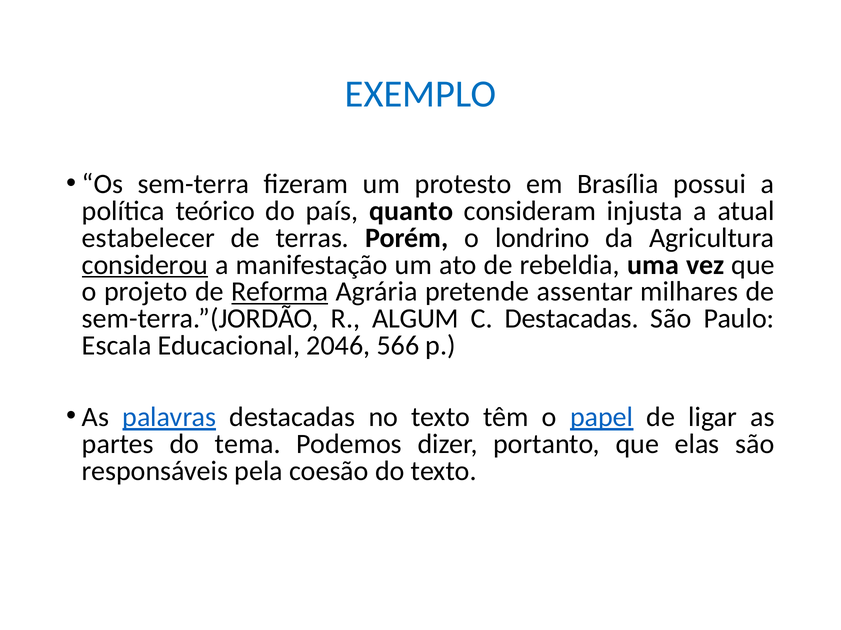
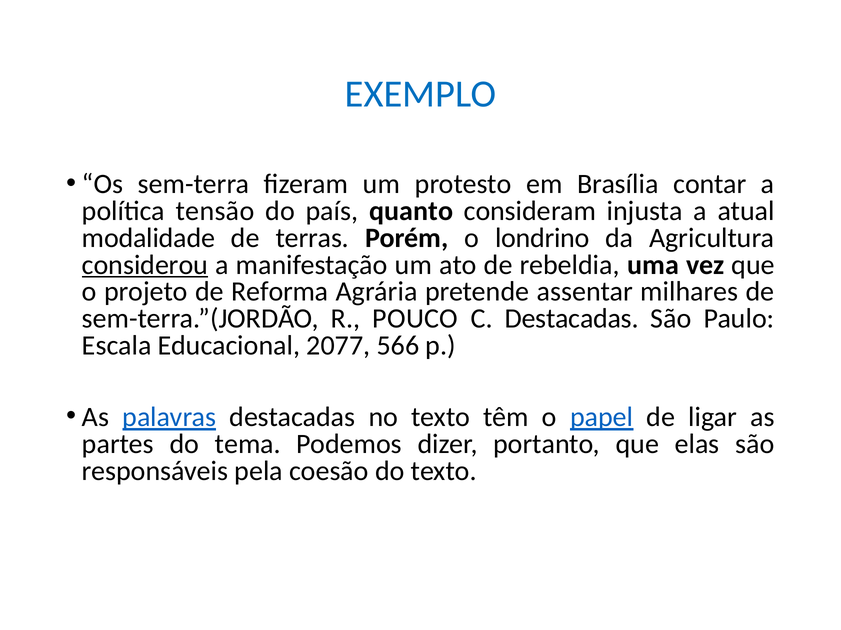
possui: possui -> contar
teórico: teórico -> tensão
estabelecer: estabelecer -> modalidade
Reforma underline: present -> none
ALGUM: ALGUM -> POUCO
2046: 2046 -> 2077
